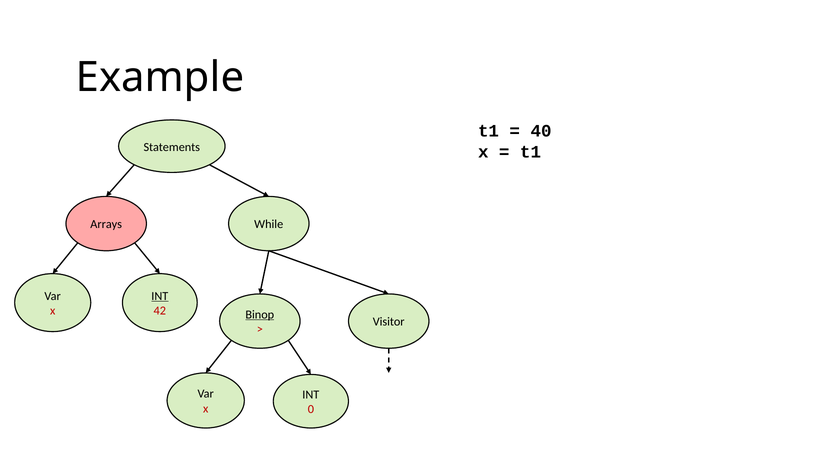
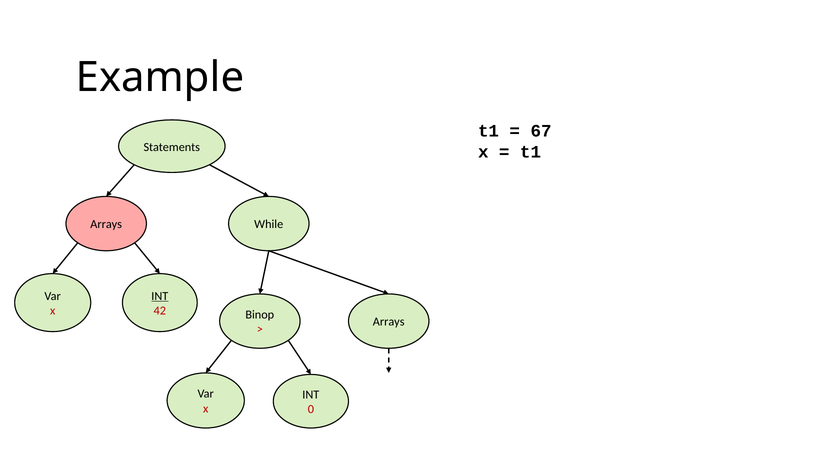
40: 40 -> 67
Binop underline: present -> none
Visitor at (389, 322): Visitor -> Arrays
